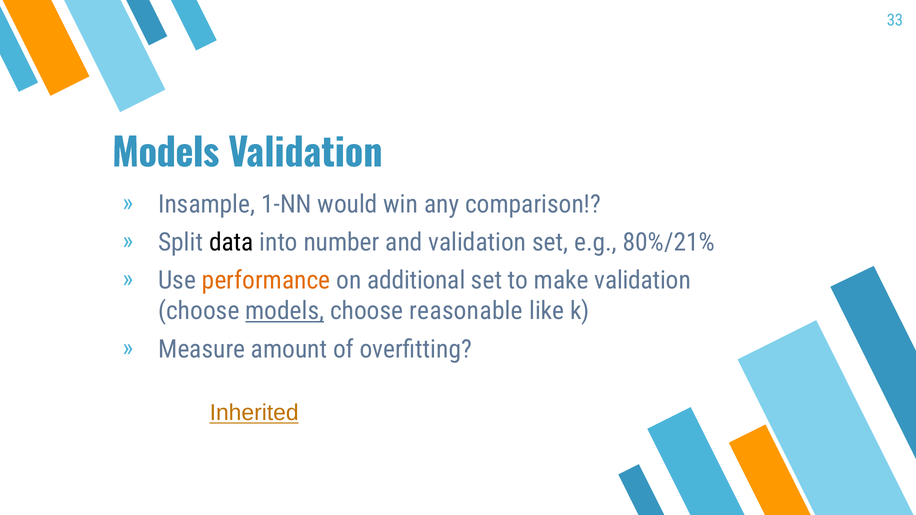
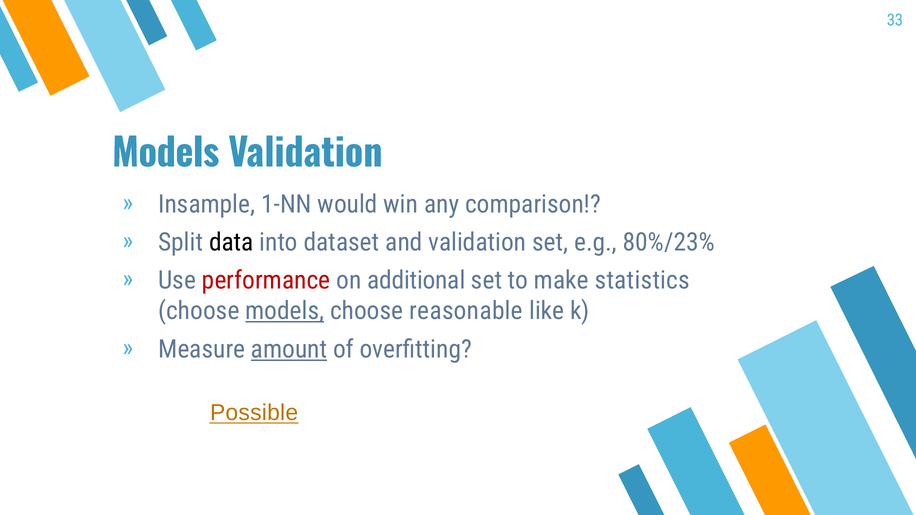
number: number -> dataset
80%/21%: 80%/21% -> 80%/23%
performance colour: orange -> red
make validation: validation -> statistics
amount underline: none -> present
Inherited: Inherited -> Possible
